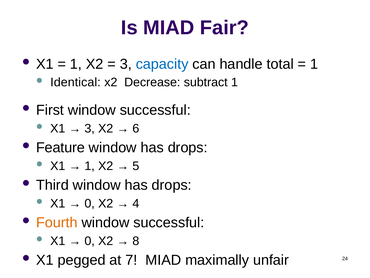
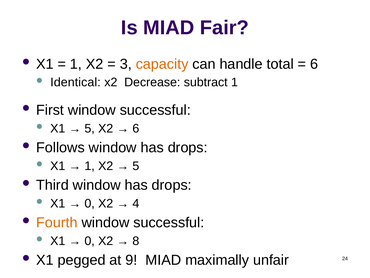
capacity colour: blue -> orange
1 at (314, 64): 1 -> 6
3 at (90, 128): 3 -> 5
Feature: Feature -> Follows
7: 7 -> 9
